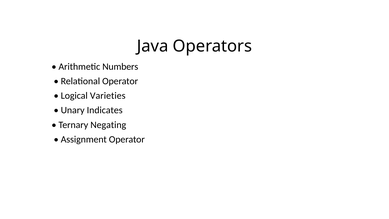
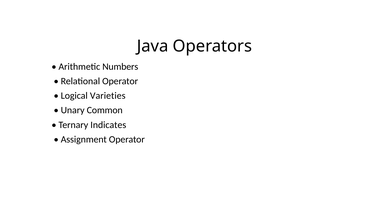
Indicates: Indicates -> Common
Negating: Negating -> Indicates
